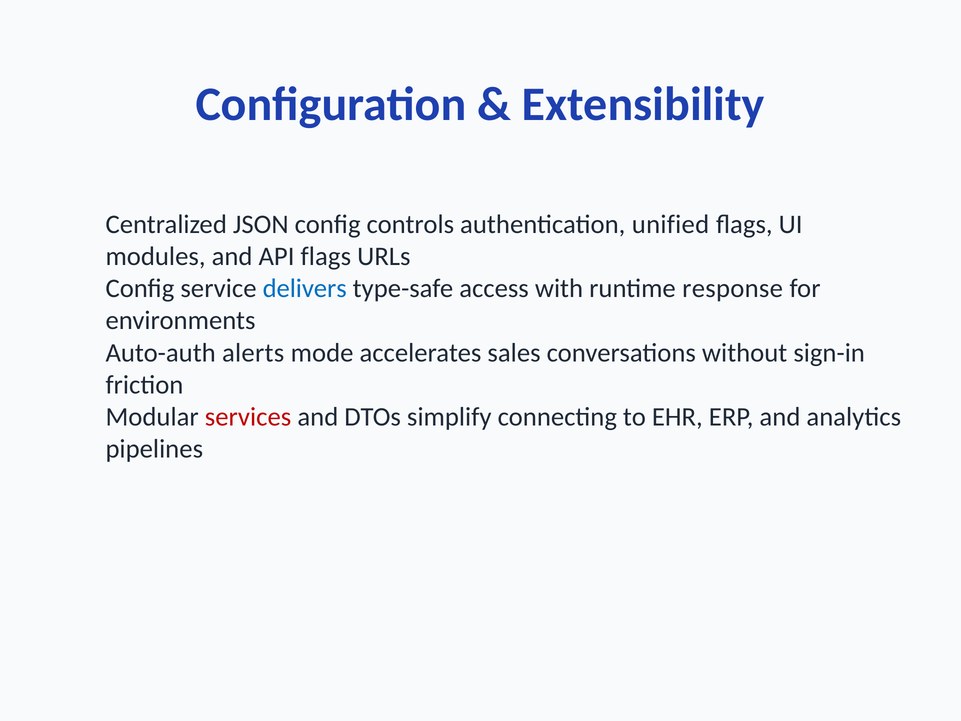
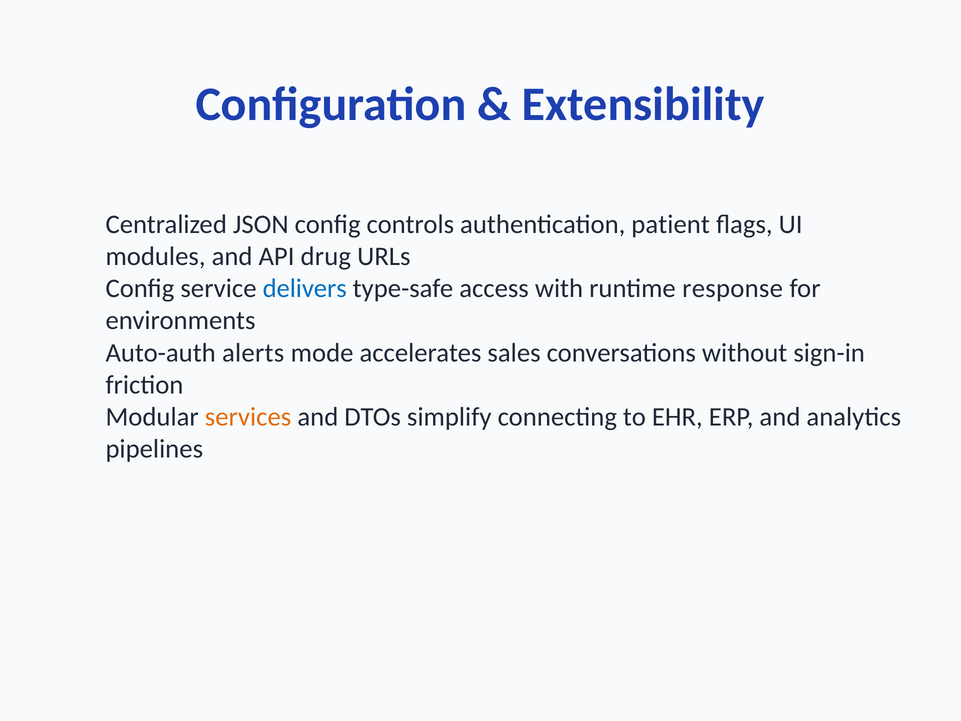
unified: unified -> patient
API flags: flags -> drug
services colour: red -> orange
